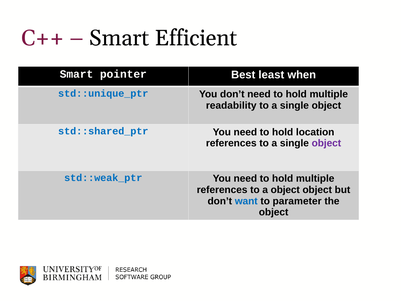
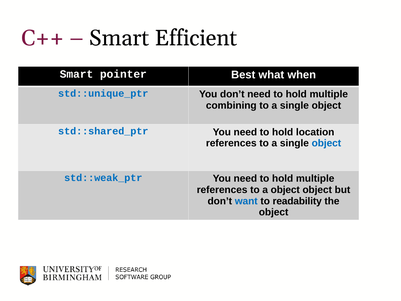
least: least -> what
readability: readability -> combining
object at (326, 143) colour: purple -> blue
parameter: parameter -> readability
